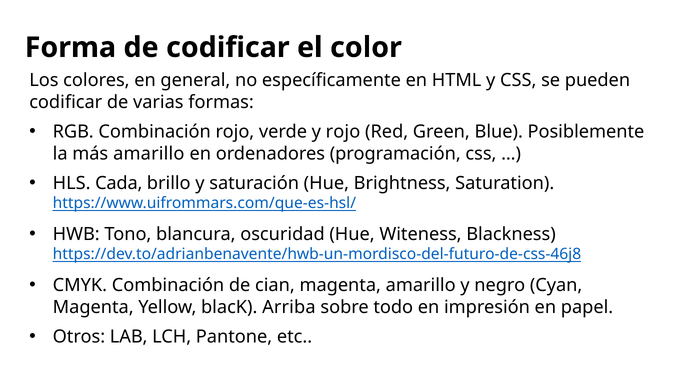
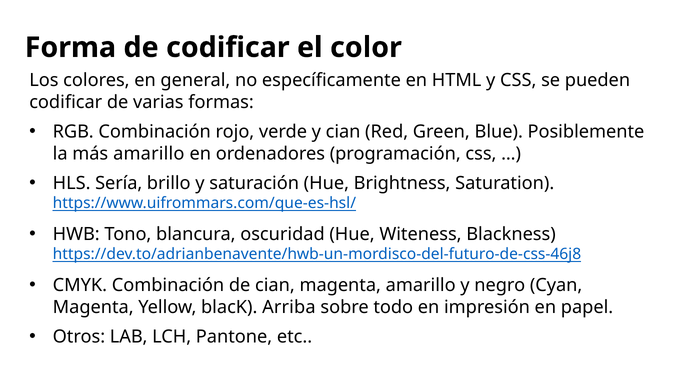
y rojo: rojo -> cian
Cada: Cada -> Sería
